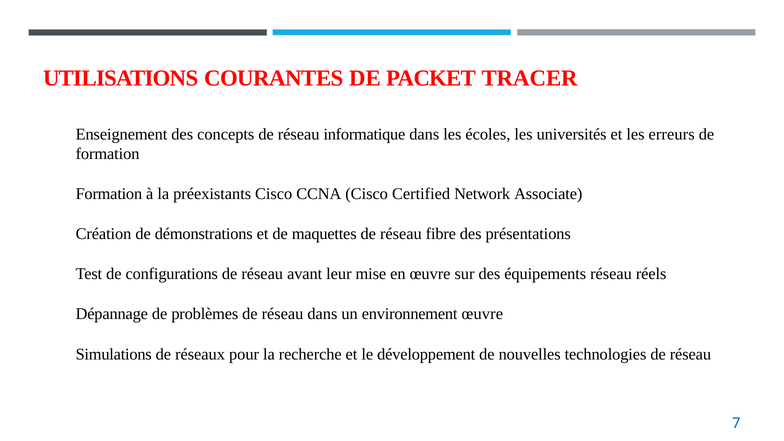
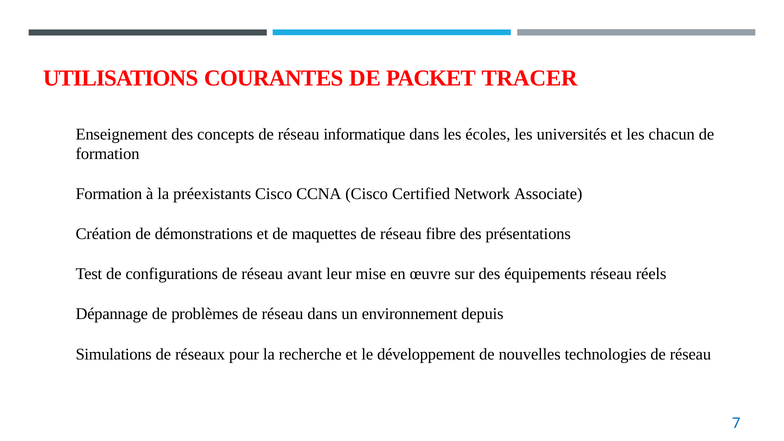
erreurs: erreurs -> chacun
environnement œuvre: œuvre -> depuis
